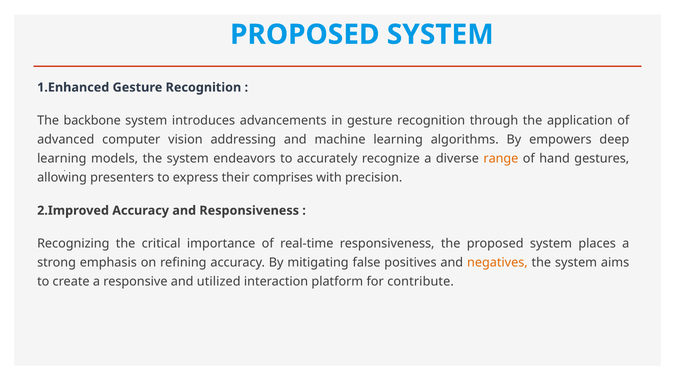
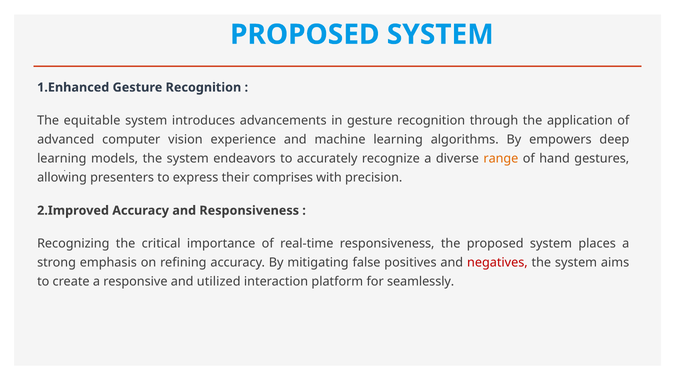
backbone: backbone -> equitable
addressing: addressing -> experience
negatives colour: orange -> red
contribute: contribute -> seamlessly
